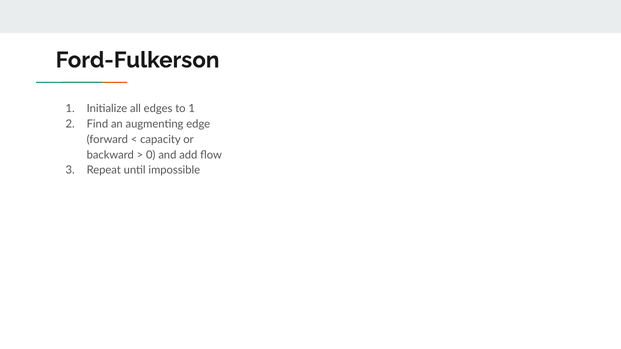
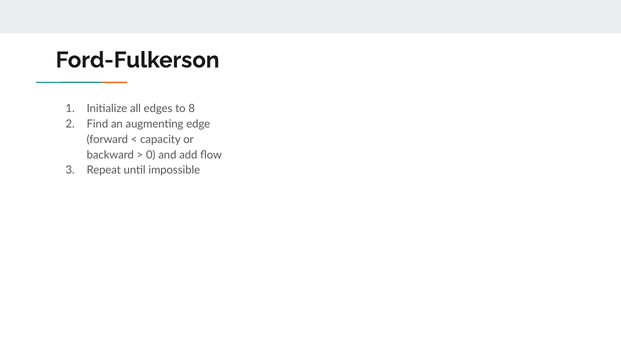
to 1: 1 -> 8
